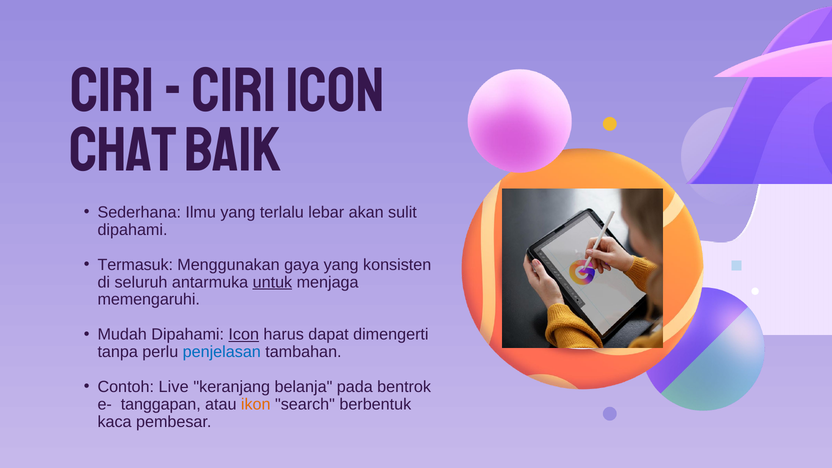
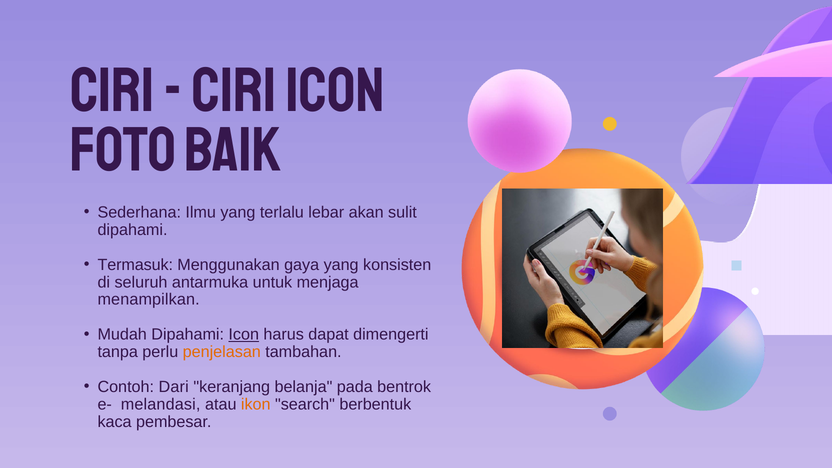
CHAT: CHAT -> FOTO
untuk underline: present -> none
memengaruhi: memengaruhi -> menampilkan
penjelasan colour: blue -> orange
Live: Live -> Dari
tanggapan: tanggapan -> melandasi
